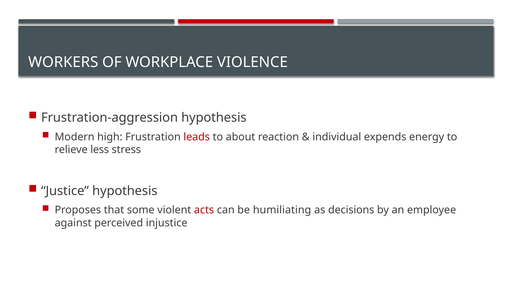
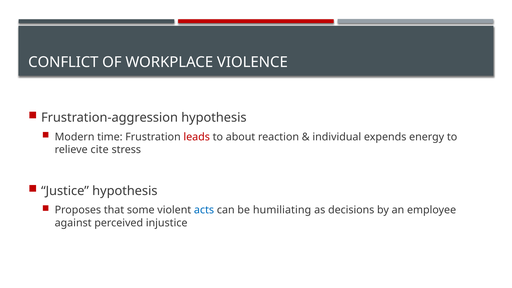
WORKERS: WORKERS -> CONFLICT
high: high -> time
less: less -> cite
acts colour: red -> blue
